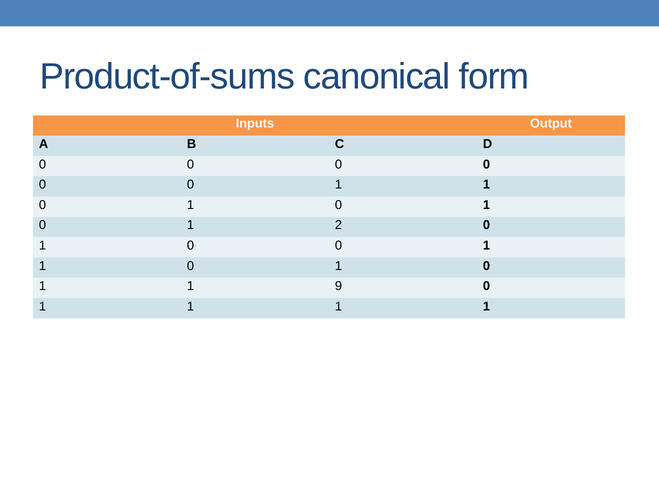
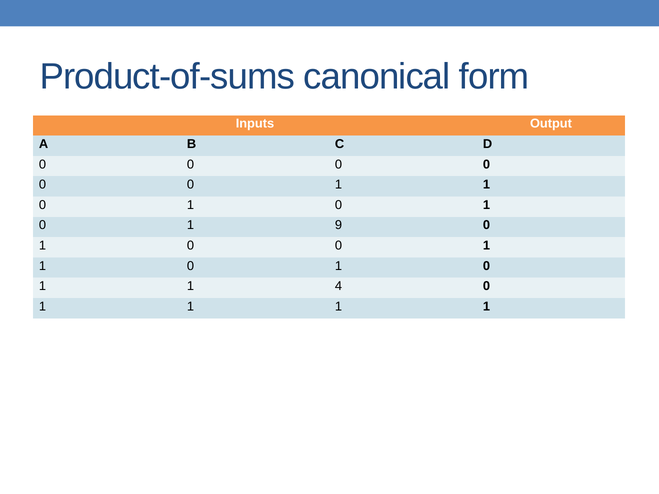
2: 2 -> 9
9: 9 -> 4
